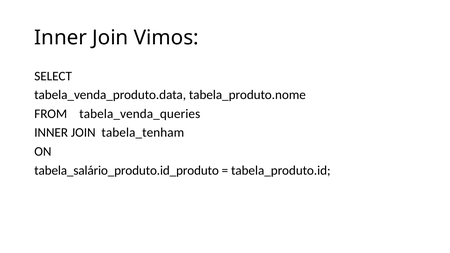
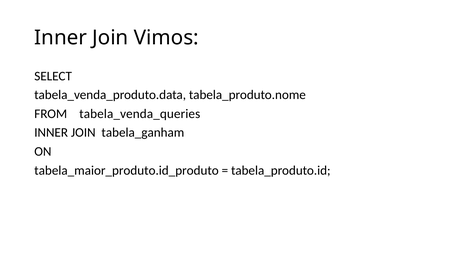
tabela_tenham: tabela_tenham -> tabela_ganham
tabela_salário_produto.id_produto: tabela_salário_produto.id_produto -> tabela_maior_produto.id_produto
